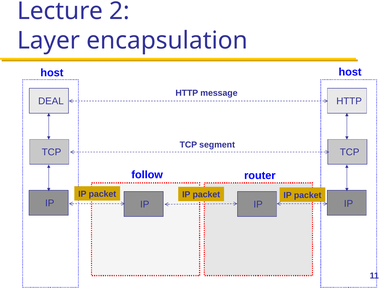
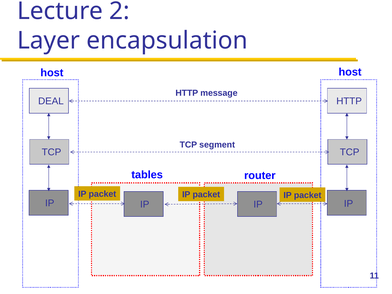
follow: follow -> tables
